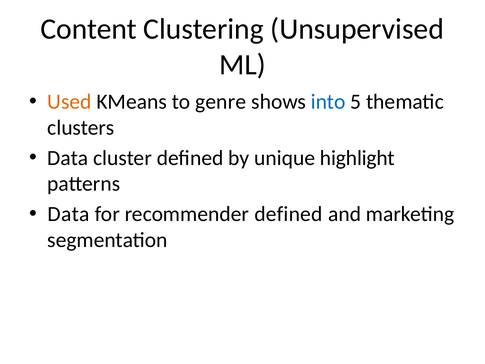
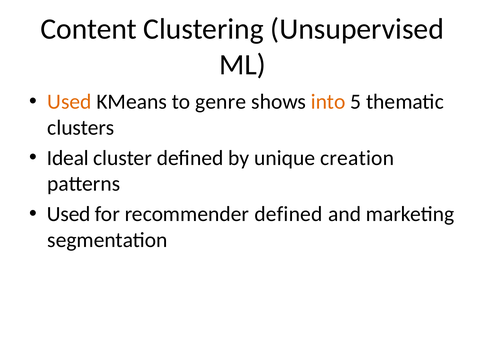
into colour: blue -> orange
Data at (68, 158): Data -> Ideal
highlight: highlight -> creation
Data at (69, 214): Data -> Used
